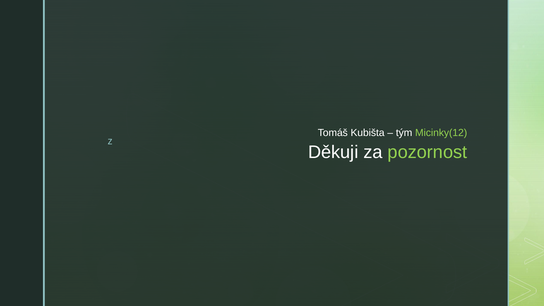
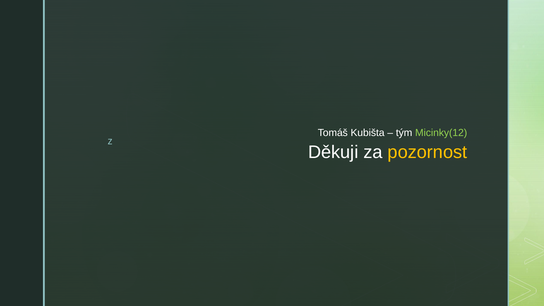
pozornost colour: light green -> yellow
